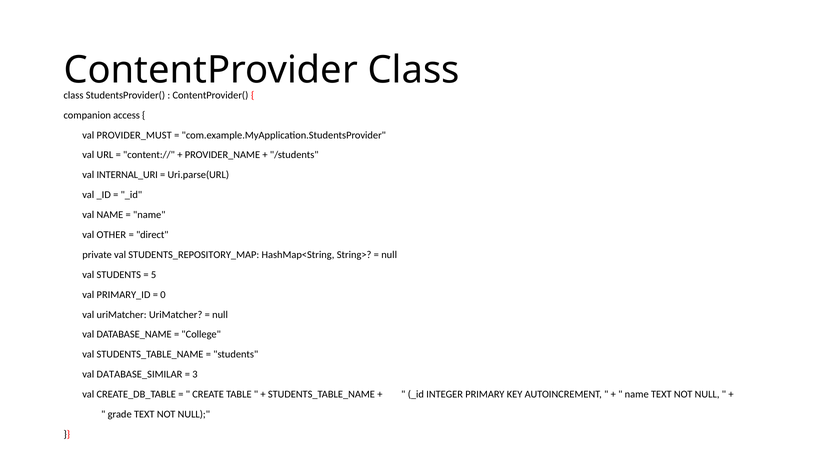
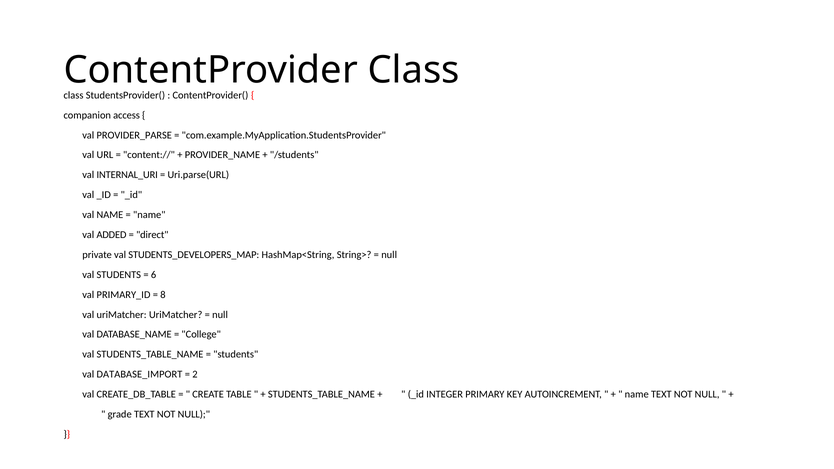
PROVIDER_MUST: PROVIDER_MUST -> PROVIDER_PARSE
OTHER: OTHER -> ADDED
STUDENTS_REPOSITORY_MAP: STUDENTS_REPOSITORY_MAP -> STUDENTS_DEVELOPERS_MAP
5: 5 -> 6
0: 0 -> 8
DATABASE_SIMILAR: DATABASE_SIMILAR -> DATABASE_IMPORT
3: 3 -> 2
